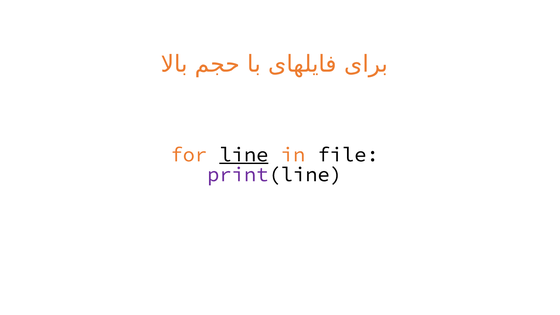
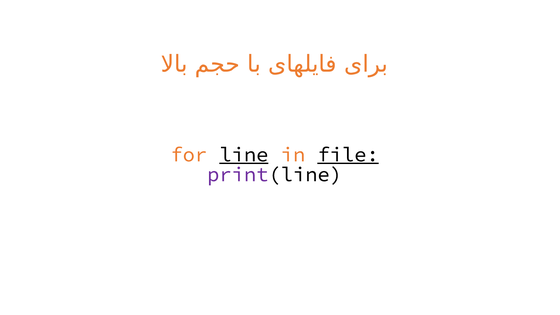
file underline: none -> present
